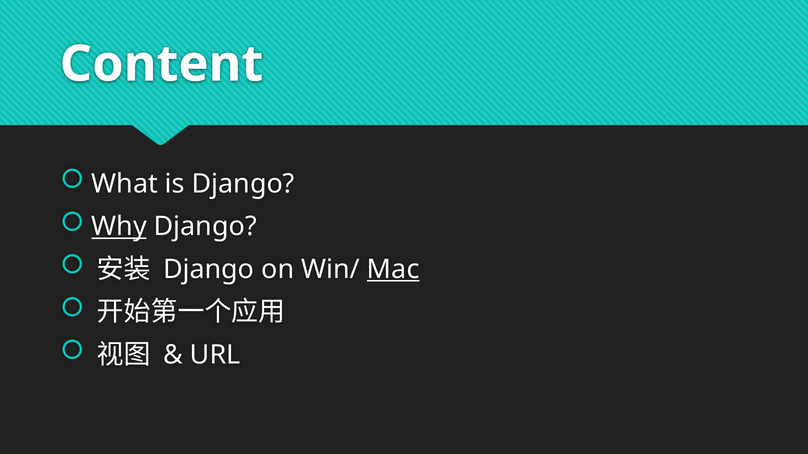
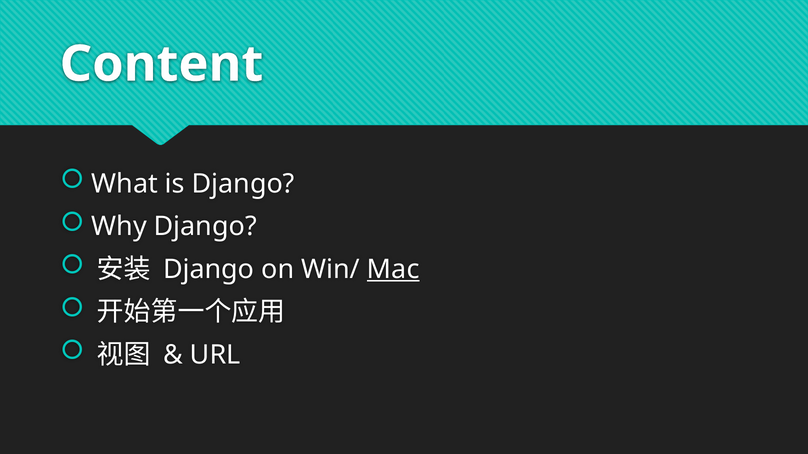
Why underline: present -> none
